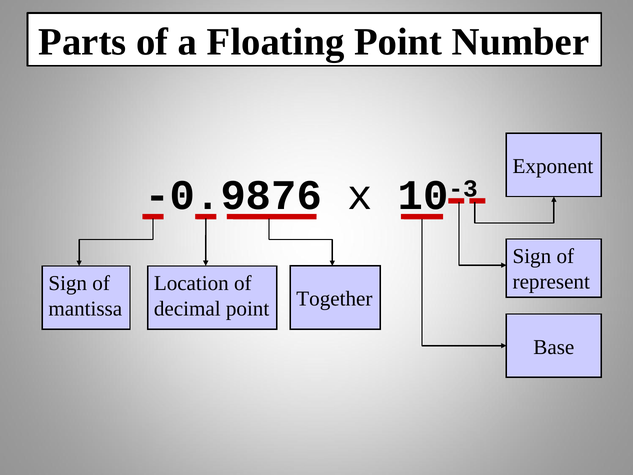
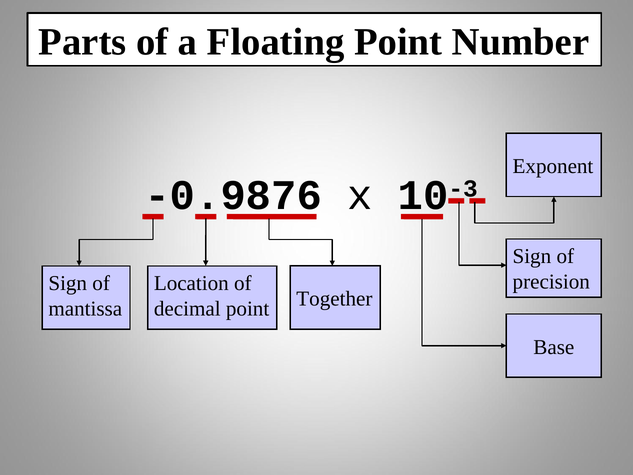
represent: represent -> precision
